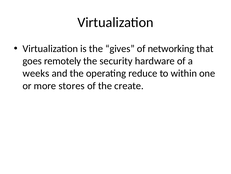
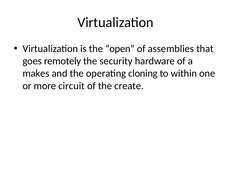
gives: gives -> open
networking: networking -> assemblies
weeks: weeks -> makes
reduce: reduce -> cloning
stores: stores -> circuit
